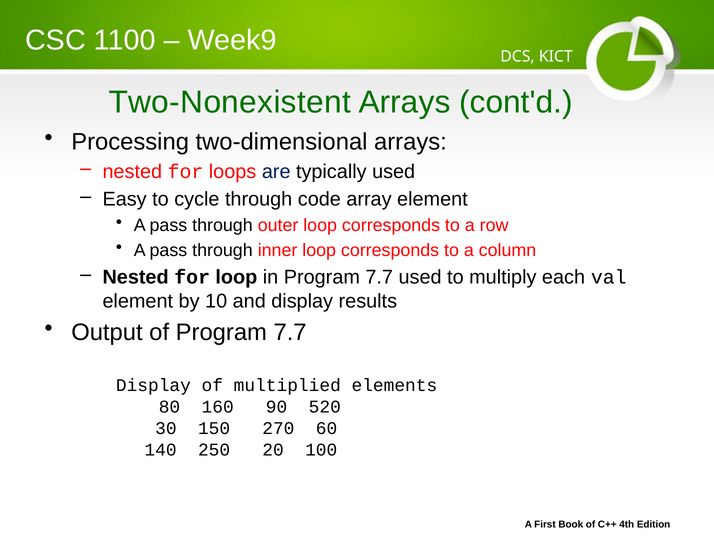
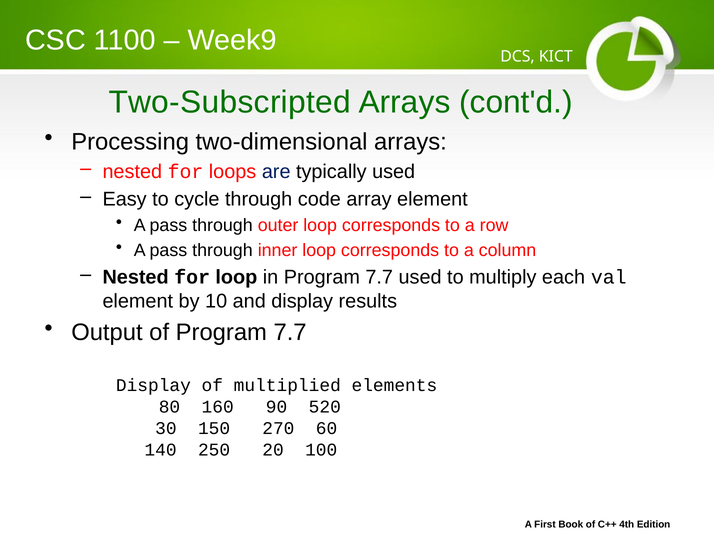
Two-Nonexistent: Two-Nonexistent -> Two-Subscripted
